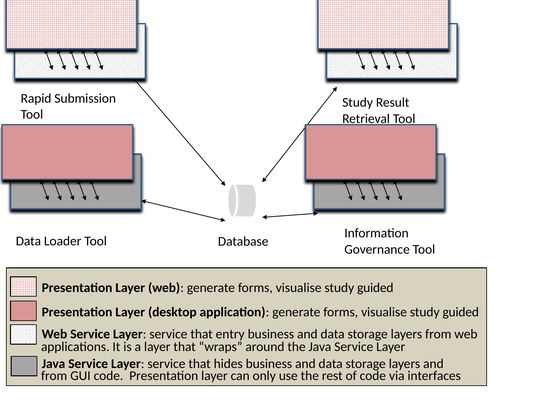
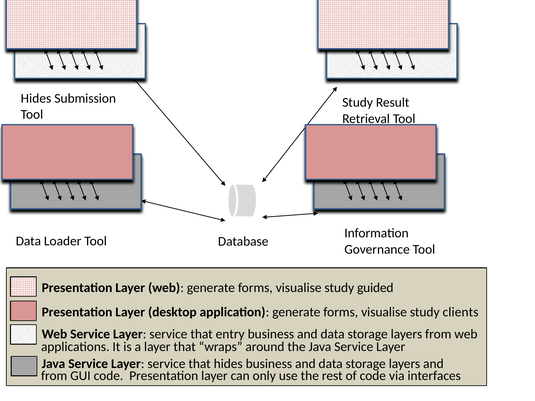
Rapid at (36, 98): Rapid -> Hides
guided at (461, 312): guided -> clients
